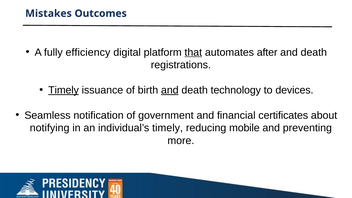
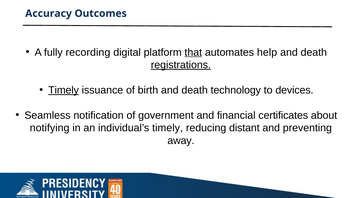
Mistakes: Mistakes -> Accuracy
efficiency: efficiency -> recording
after: after -> help
registrations underline: none -> present
and at (170, 90) underline: present -> none
mobile: mobile -> distant
more: more -> away
